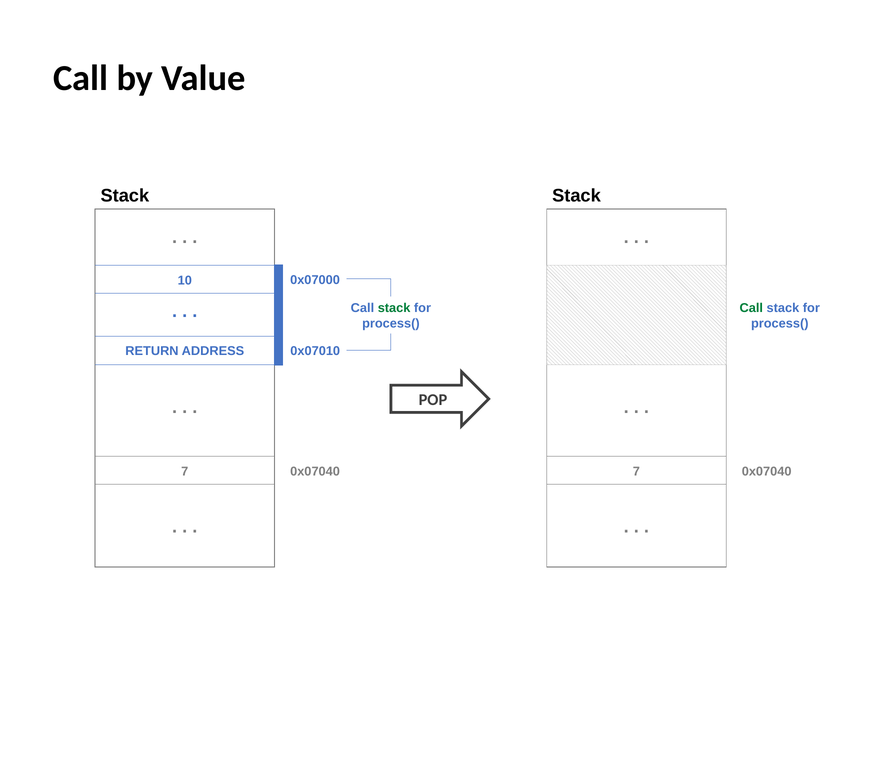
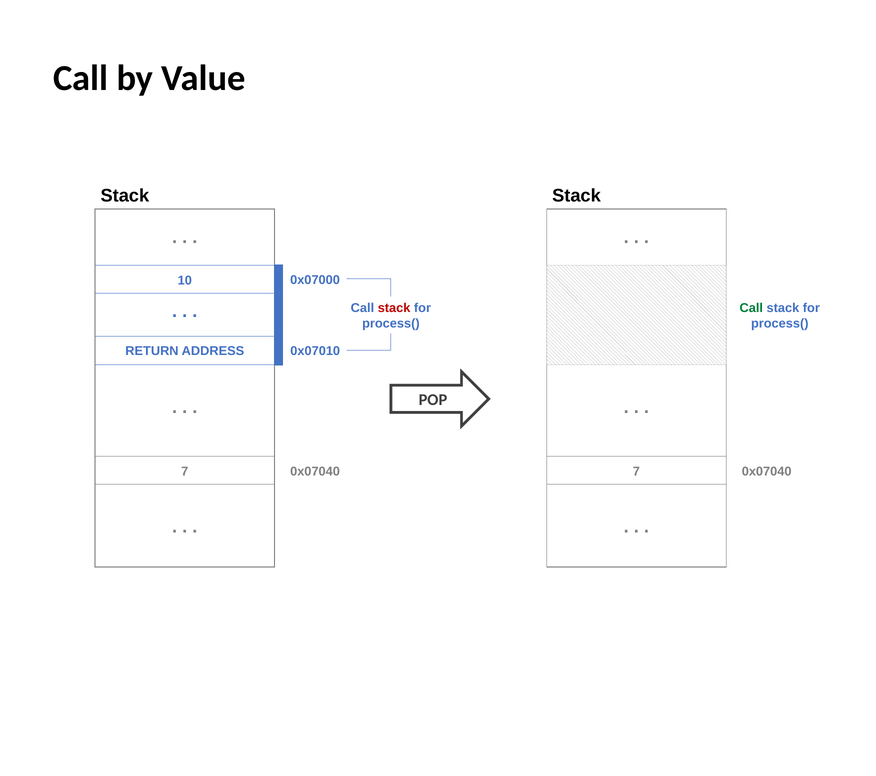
stack at (394, 308) colour: green -> red
